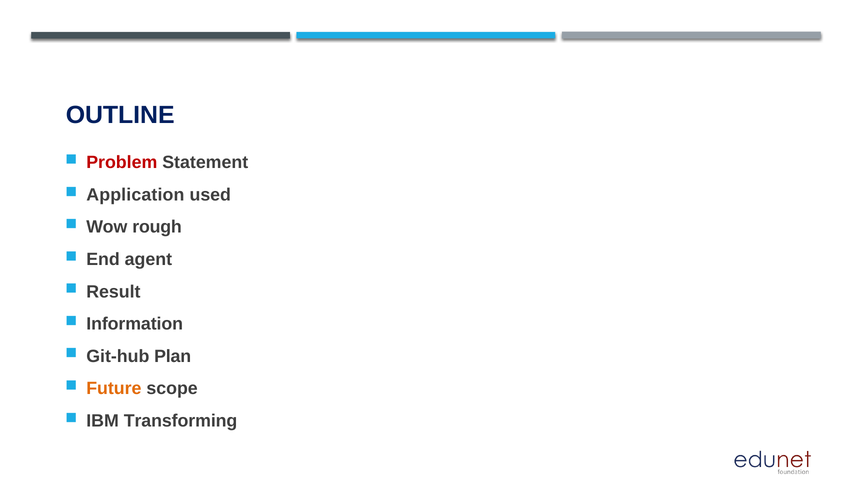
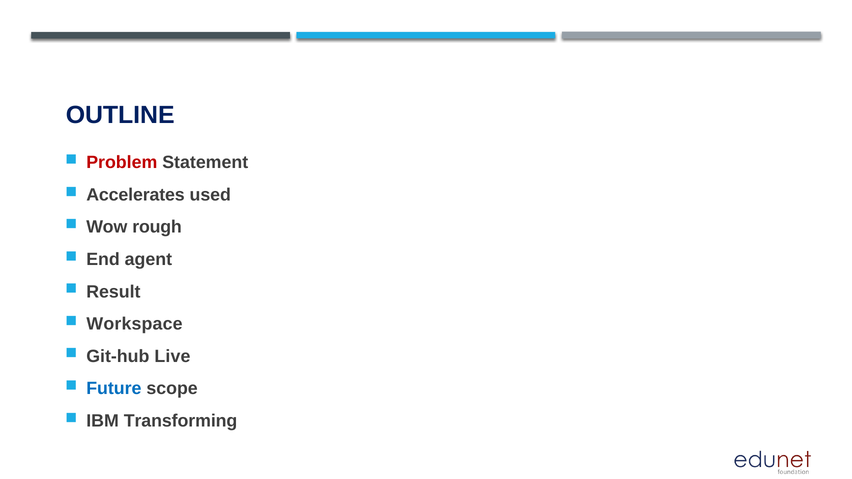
Application: Application -> Accelerates
Information: Information -> Workspace
Plan: Plan -> Live
Future colour: orange -> blue
